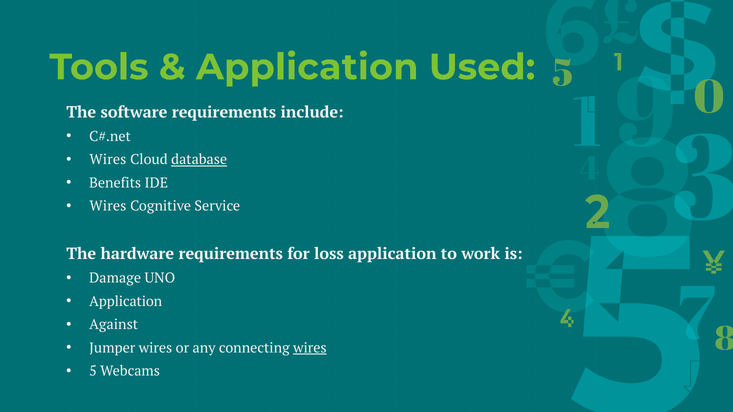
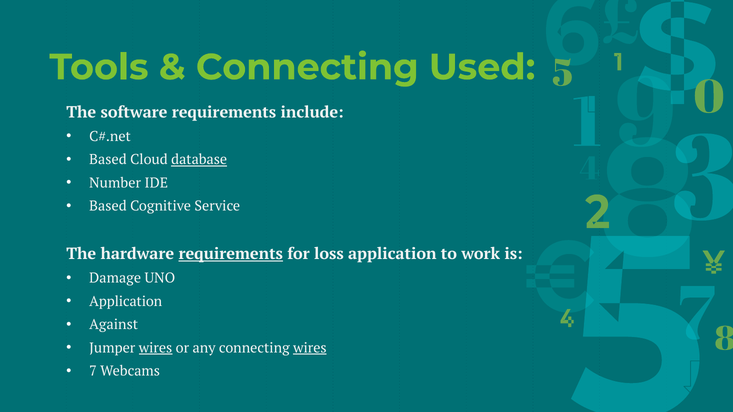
Application at (307, 67): Application -> Connecting
Wires at (108, 160): Wires -> Based
Benefits: Benefits -> Number
Wires at (108, 206): Wires -> Based
requirements at (231, 254) underline: none -> present
wires at (156, 348) underline: none -> present
5 at (93, 371): 5 -> 7
